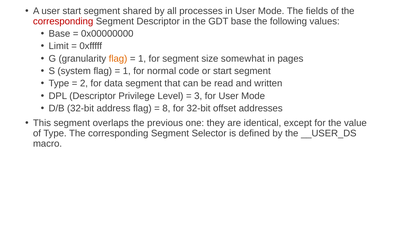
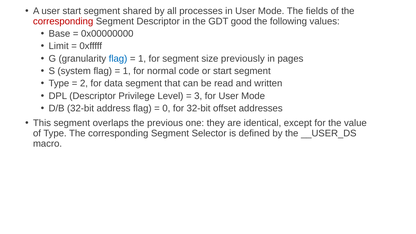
GDT base: base -> good
flag at (118, 59) colour: orange -> blue
somewhat: somewhat -> previously
8: 8 -> 0
